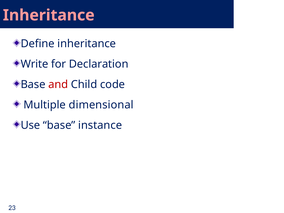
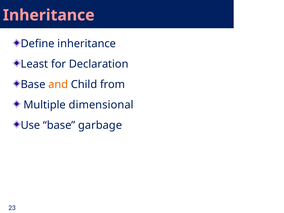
Write: Write -> Least
and colour: red -> orange
code: code -> from
instance: instance -> garbage
